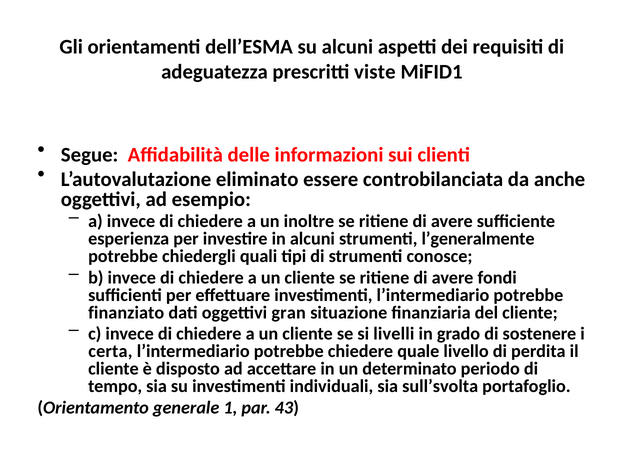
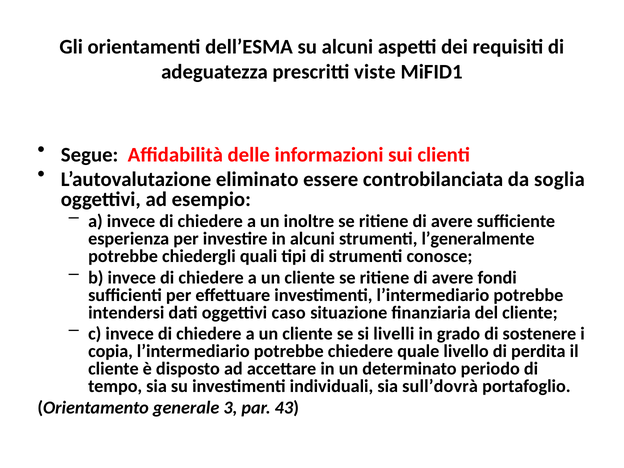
anche: anche -> soglia
finanziato: finanziato -> intendersi
gran: gran -> caso
certa: certa -> copia
sull’svolta: sull’svolta -> sull’dovrà
1: 1 -> 3
